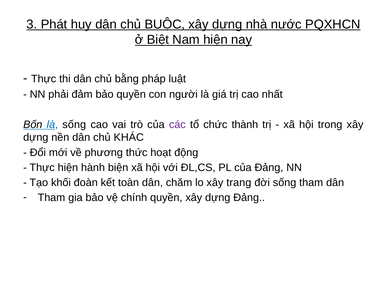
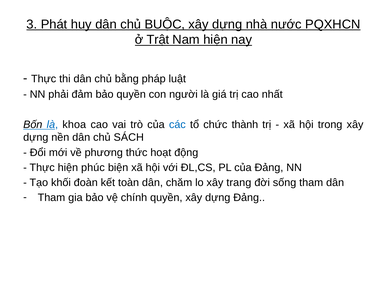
Biệt: Biệt -> Trật
là sống: sống -> khoa
các colour: purple -> blue
KHÁC: KHÁC -> SÁCH
hành: hành -> phúc
